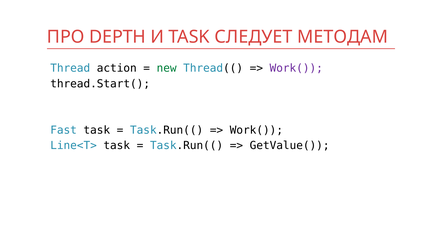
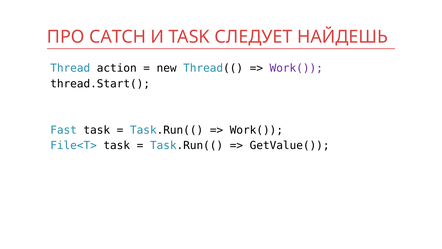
DEPTH: DEPTH -> CATCH
МЕТОДАМ: МЕТОДАМ -> НАЙДЕШЬ
new colour: green -> black
Line<T>: Line<T> -> File<T>
